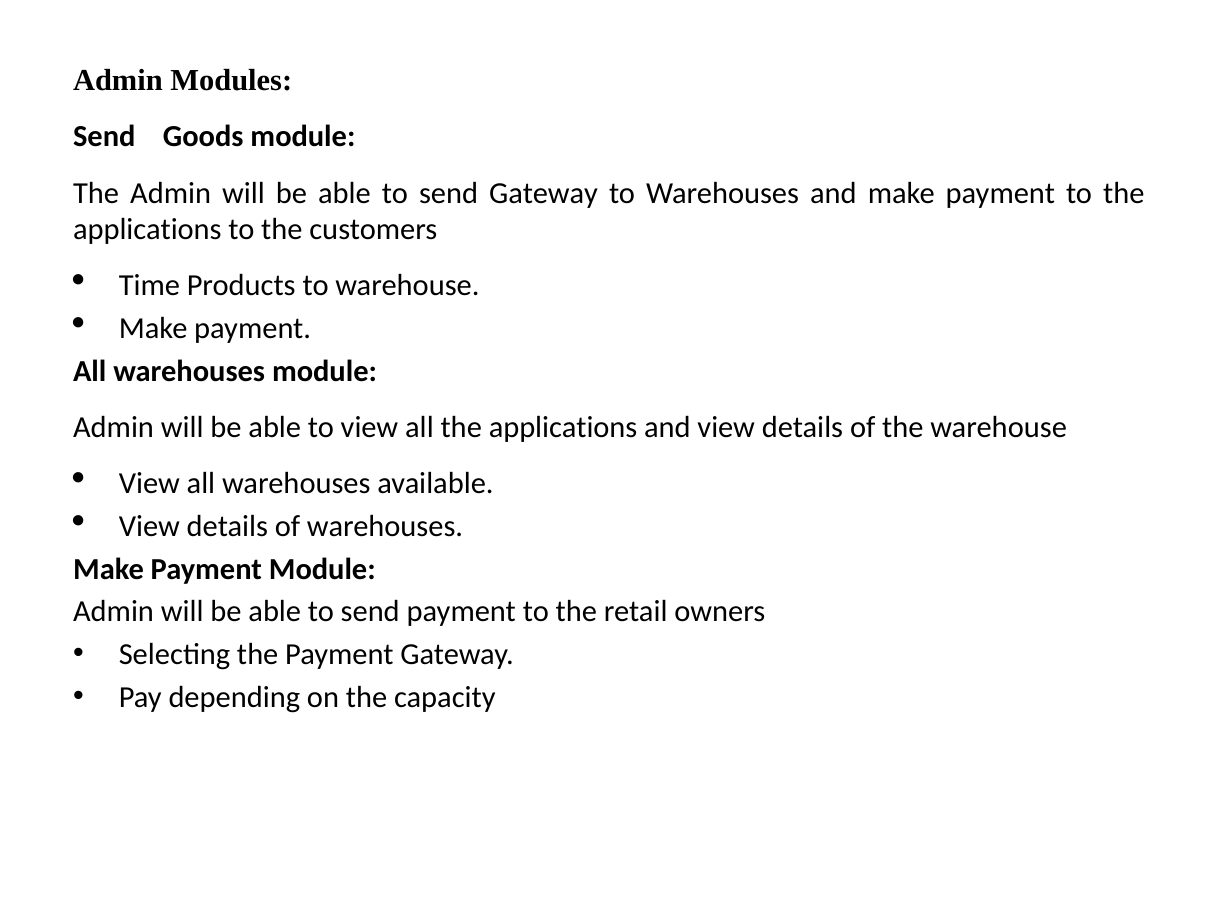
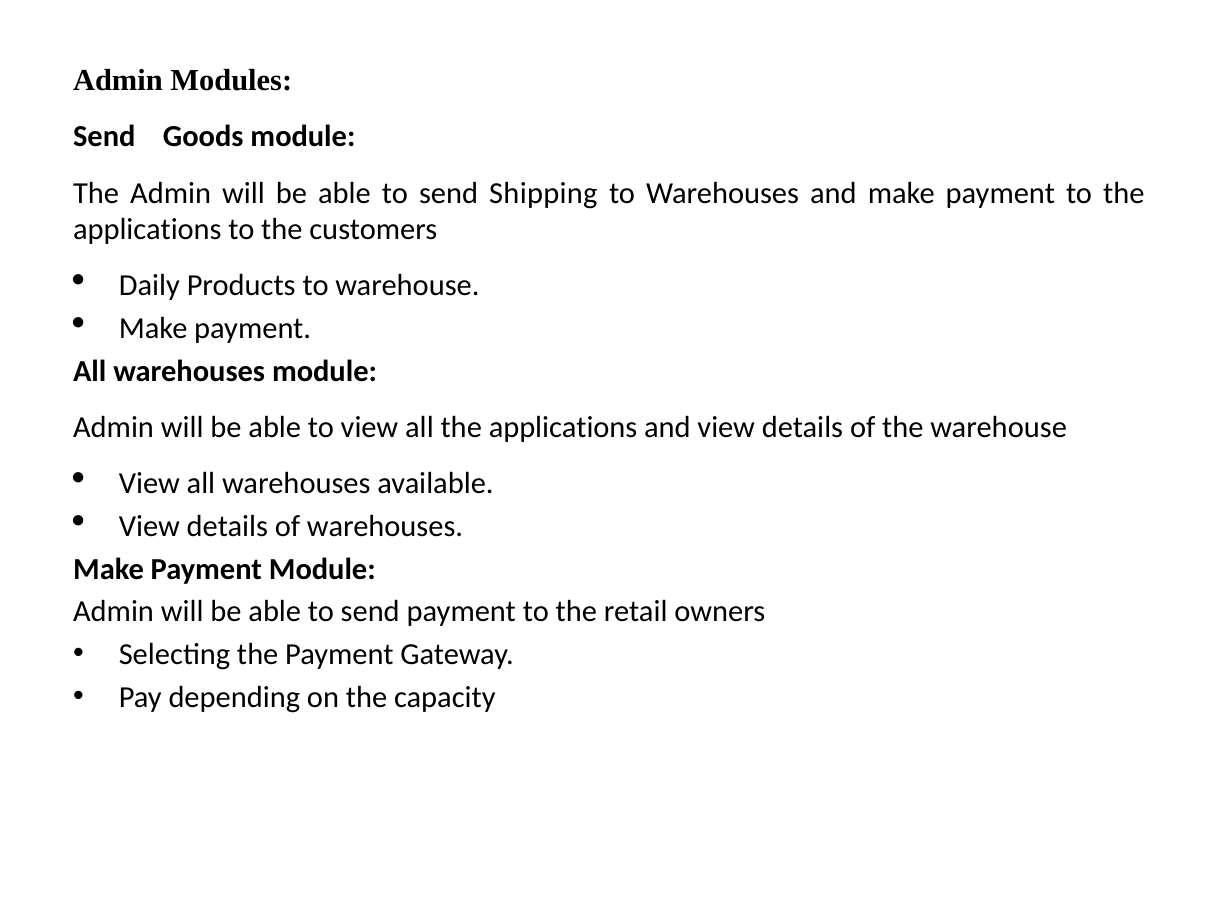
send Gateway: Gateway -> Shipping
Time: Time -> Daily
